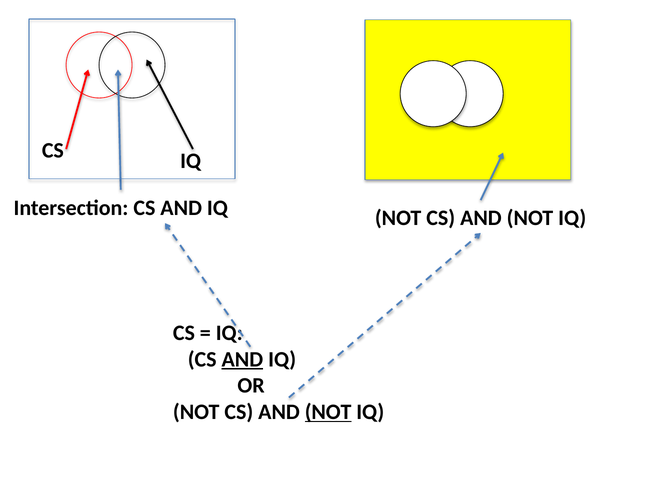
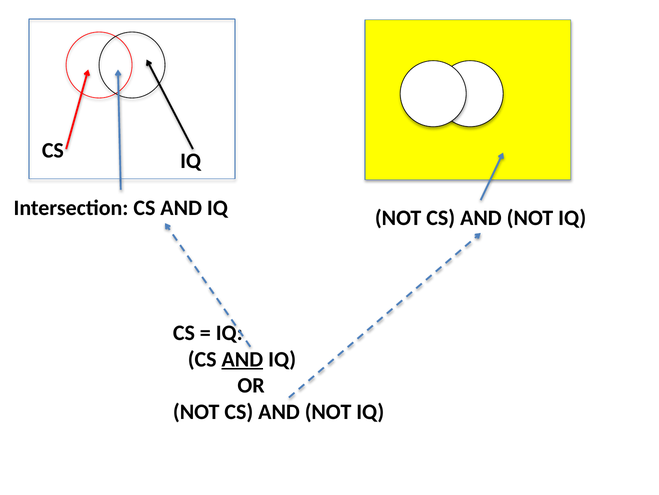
NOT at (328, 411) underline: present -> none
